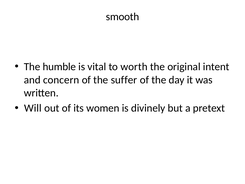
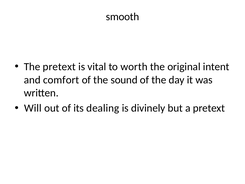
The humble: humble -> pretext
concern: concern -> comfort
suffer: suffer -> sound
women: women -> dealing
